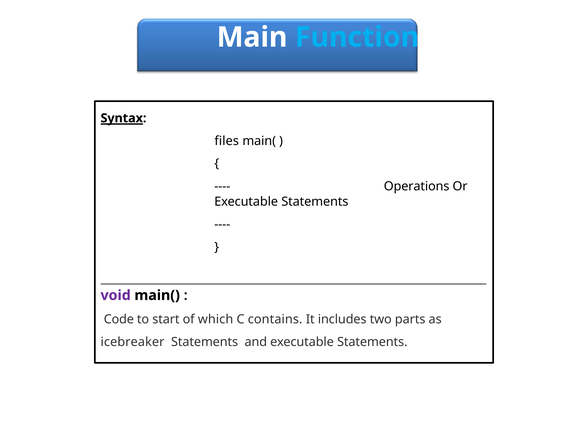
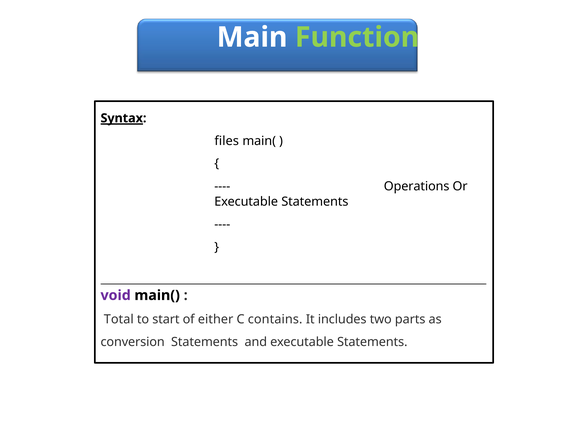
Function colour: light blue -> light green
Code: Code -> Total
which: which -> either
icebreaker: icebreaker -> conversion
